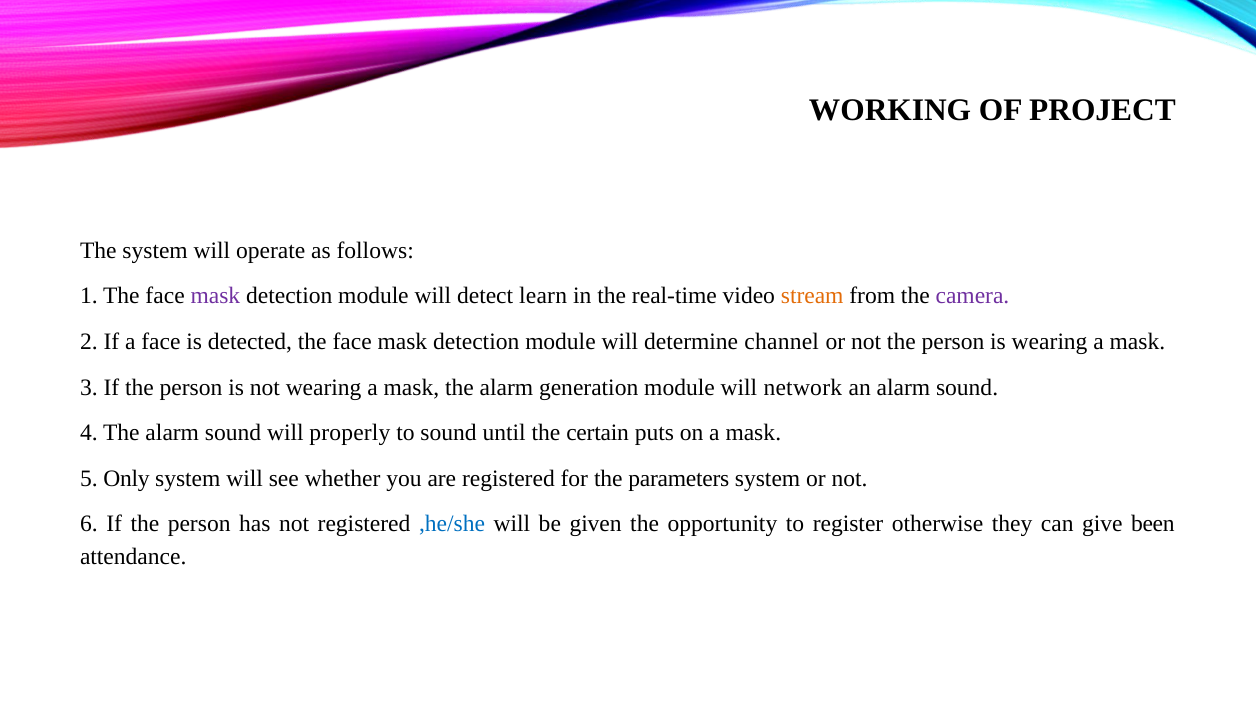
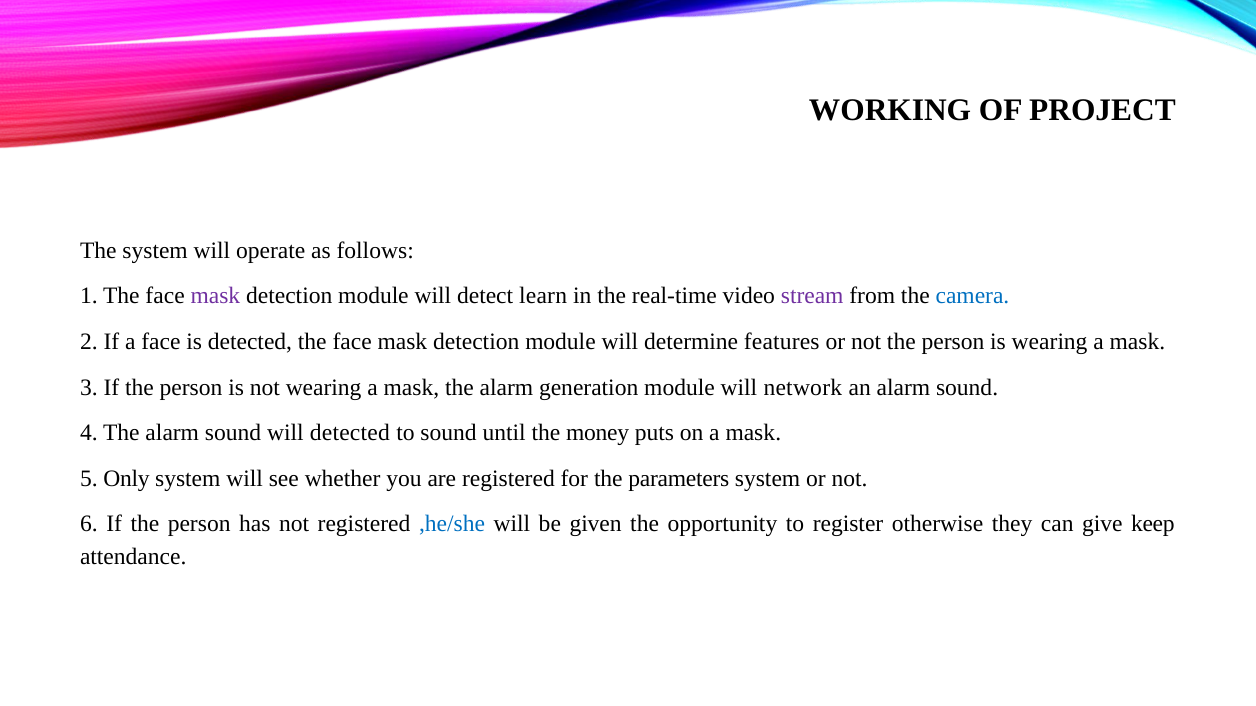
stream colour: orange -> purple
camera colour: purple -> blue
channel: channel -> features
will properly: properly -> detected
certain: certain -> money
been: been -> keep
